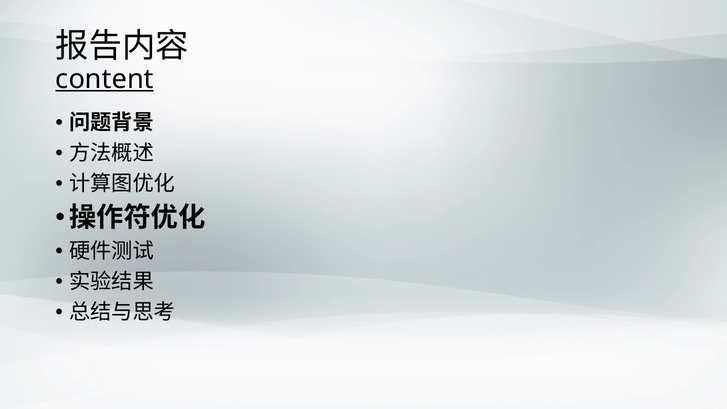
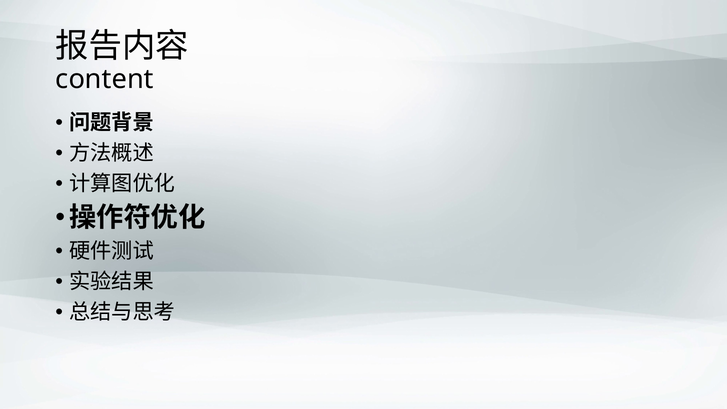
content underline: present -> none
